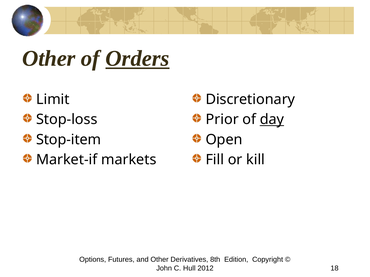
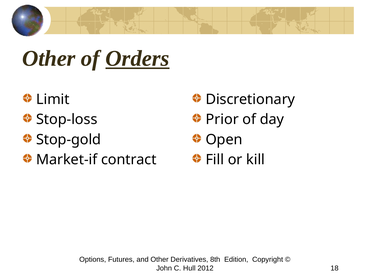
day underline: present -> none
Stop-item: Stop-item -> Stop-gold
markets: markets -> contract
